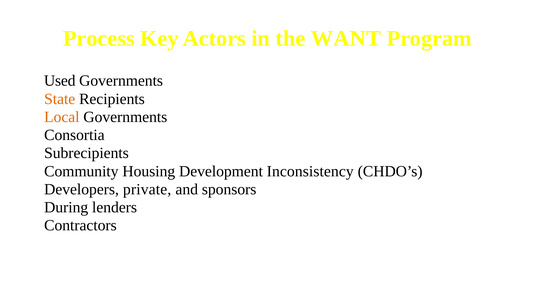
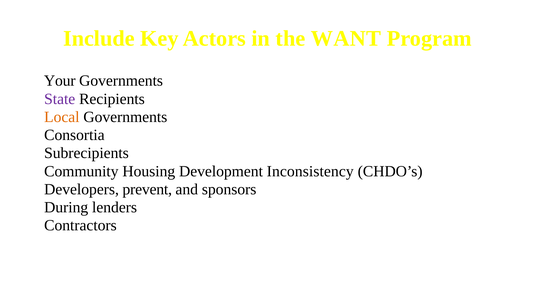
Process: Process -> Include
Used: Used -> Your
State colour: orange -> purple
private: private -> prevent
